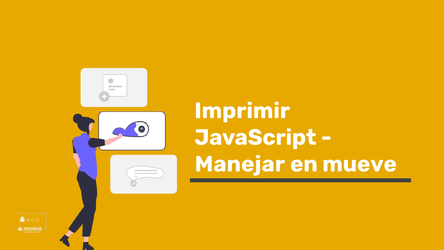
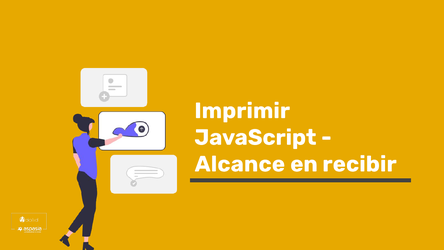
Manejar: Manejar -> Alcance
mueve: mueve -> recibir
